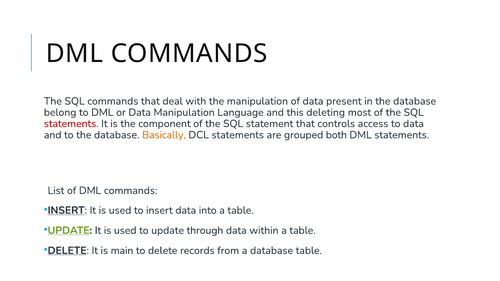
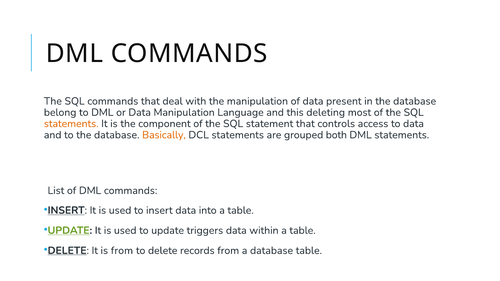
statements at (71, 124) colour: red -> orange
through: through -> triggers
is main: main -> from
